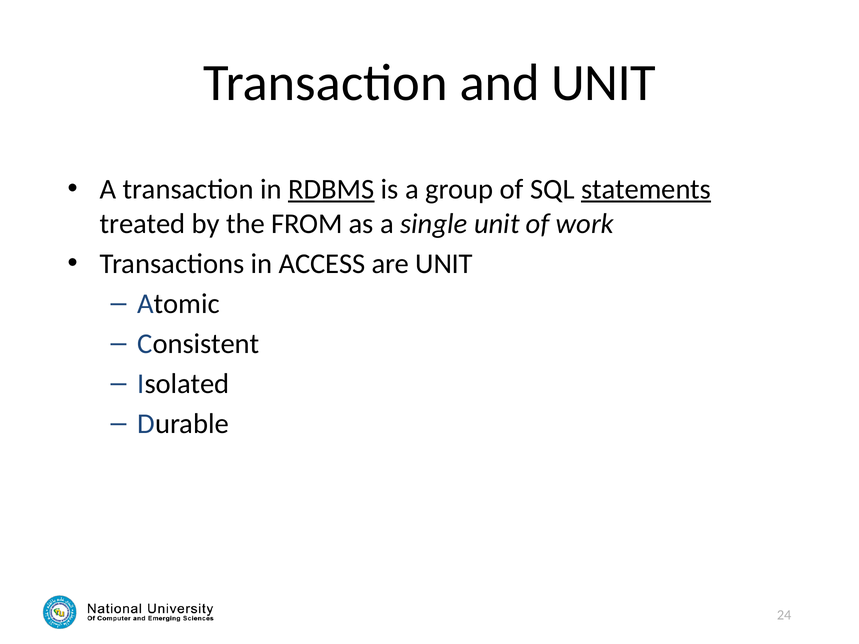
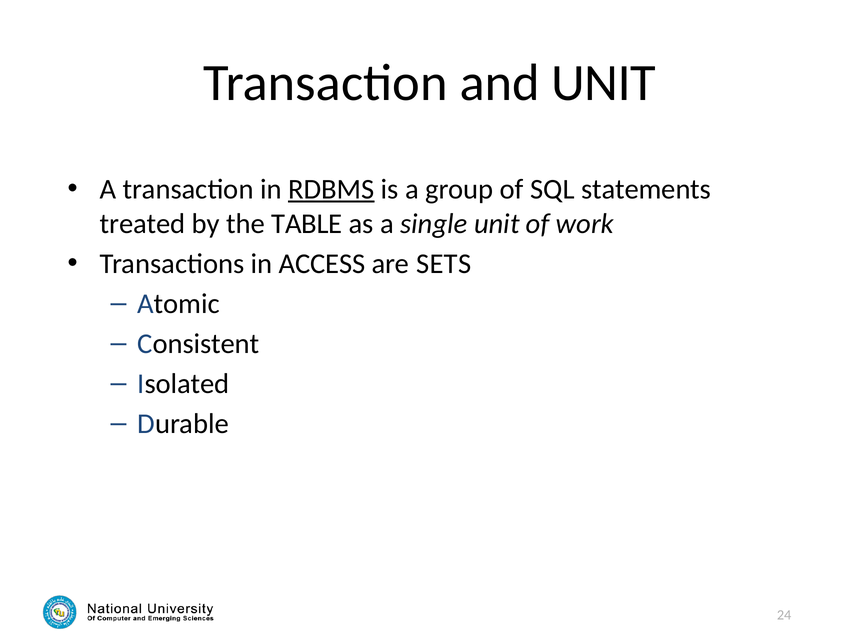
statements underline: present -> none
FROM: FROM -> TABLE
are UNIT: UNIT -> SETS
